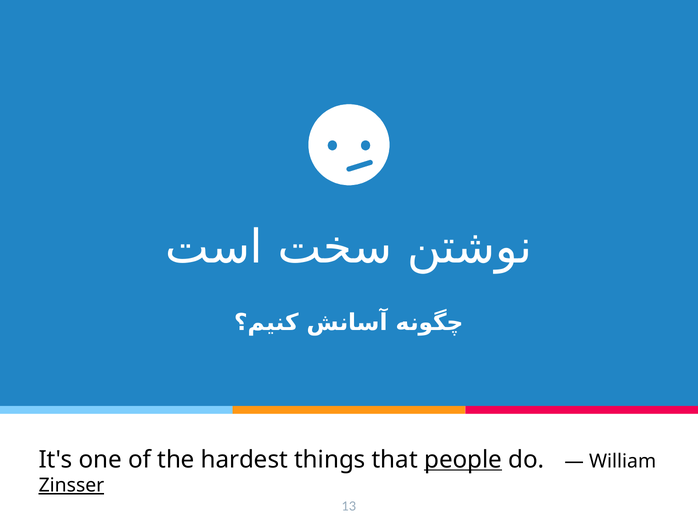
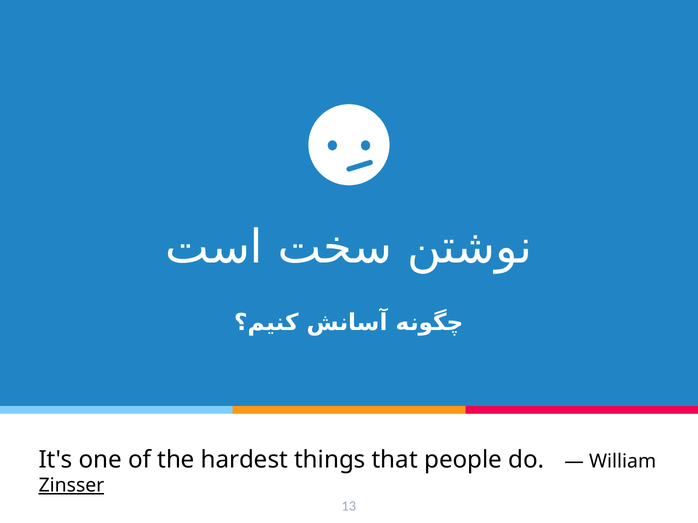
people underline: present -> none
